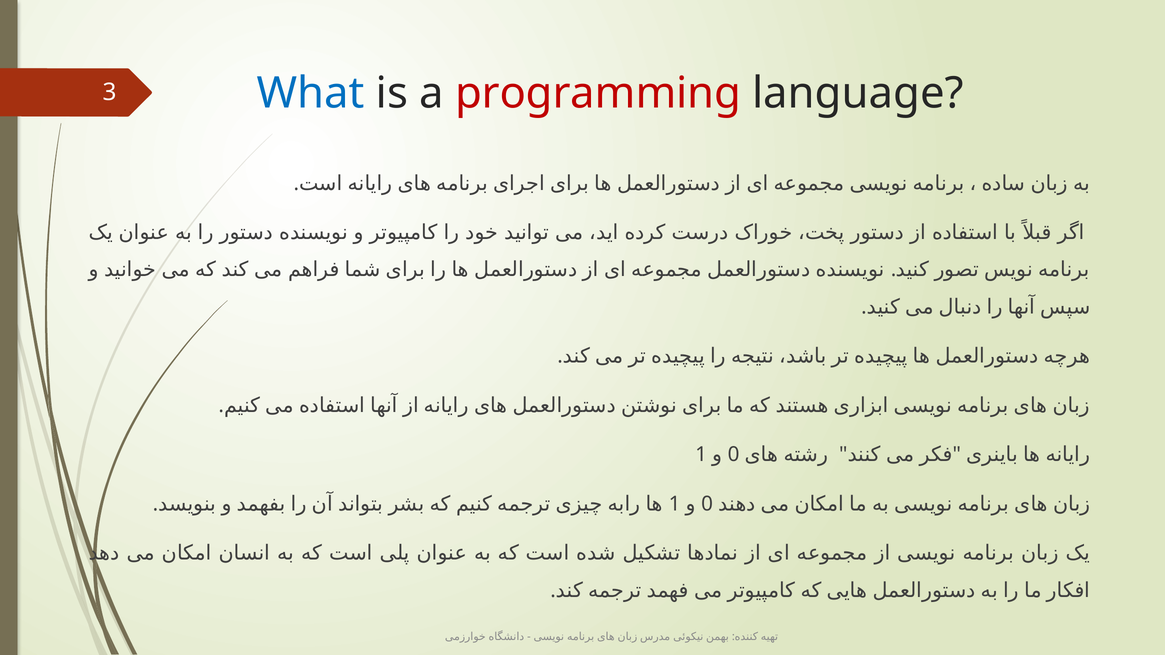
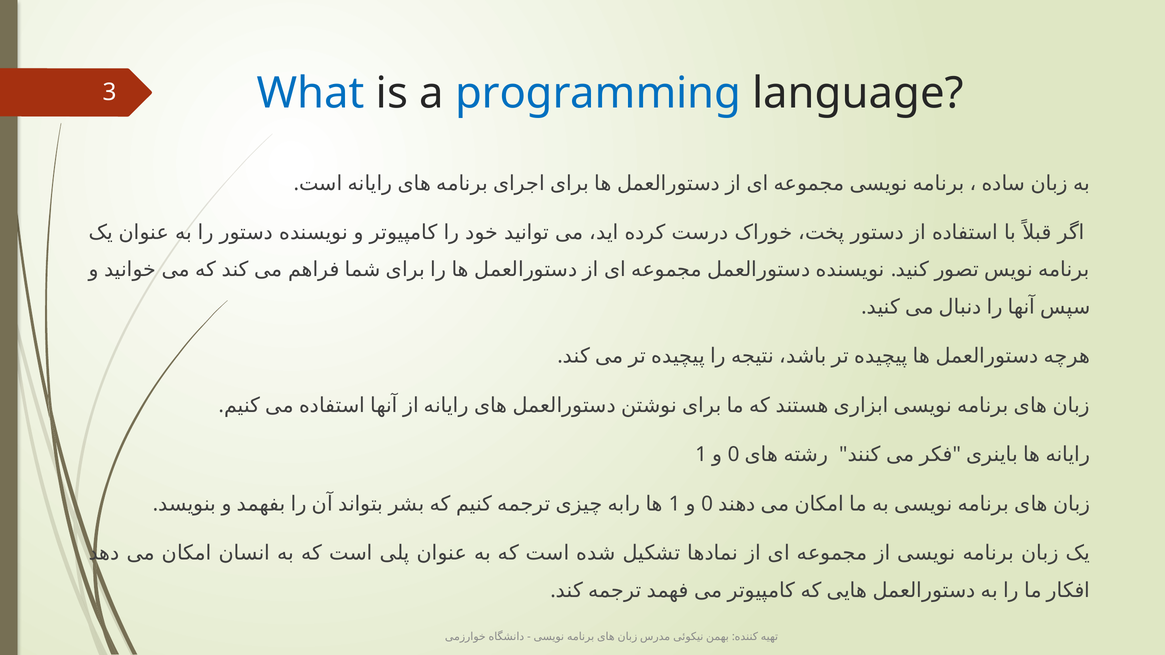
programming colour: red -> blue
